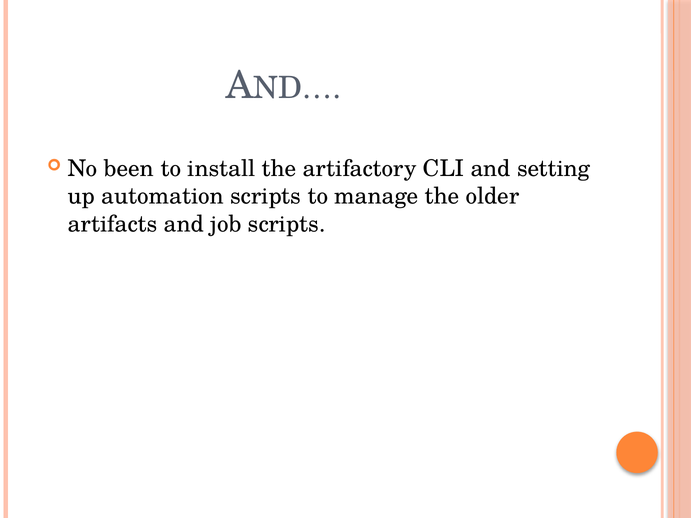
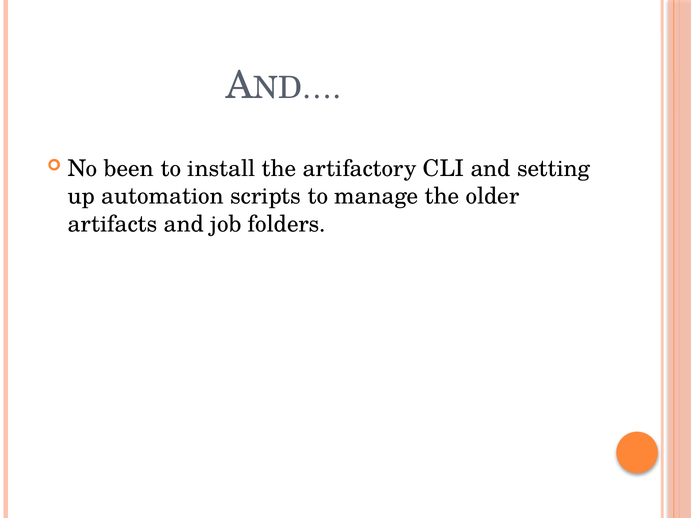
job scripts: scripts -> folders
